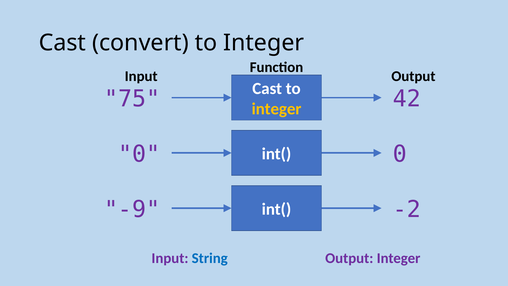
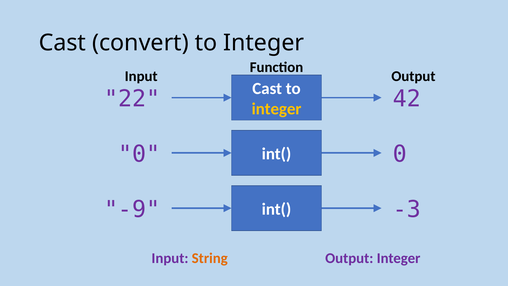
75: 75 -> 22
-2: -2 -> -3
String colour: blue -> orange
